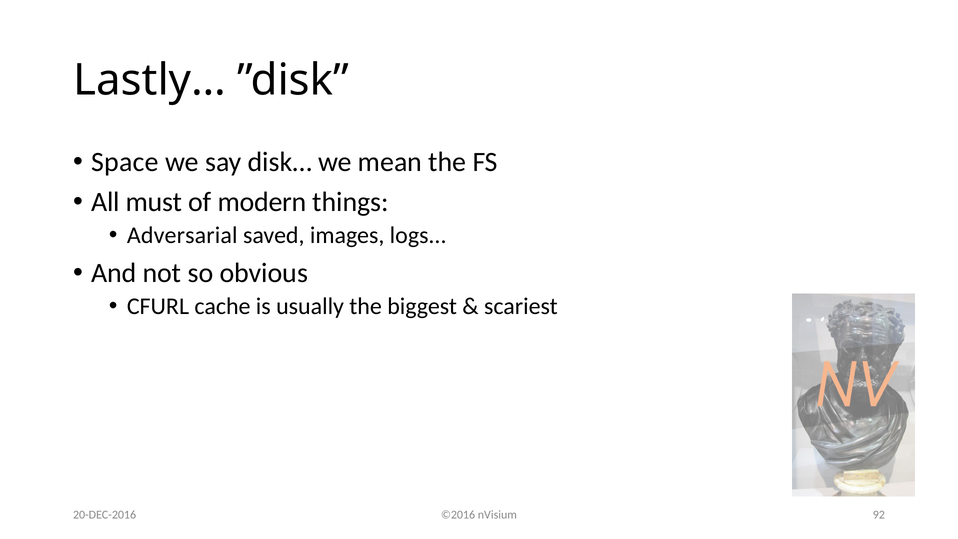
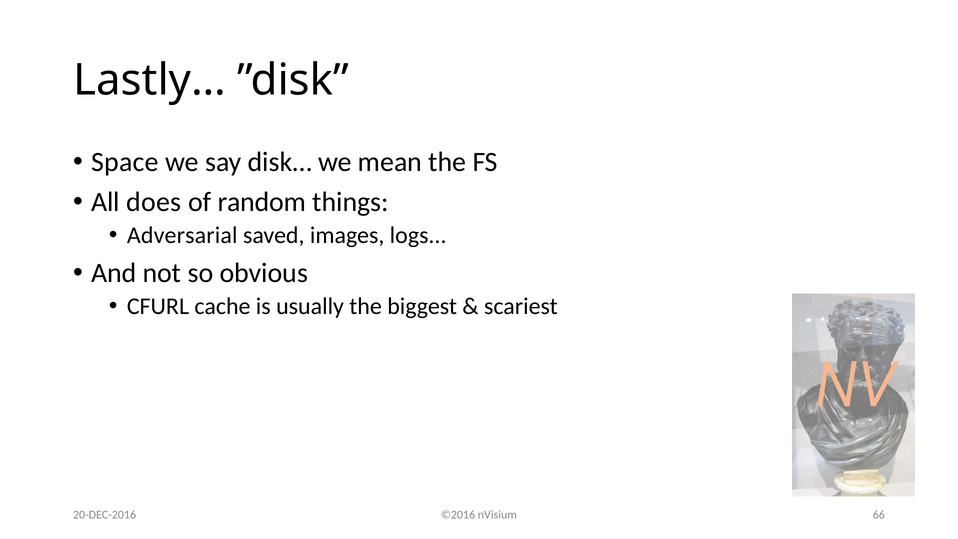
must: must -> does
modern: modern -> random
92: 92 -> 66
